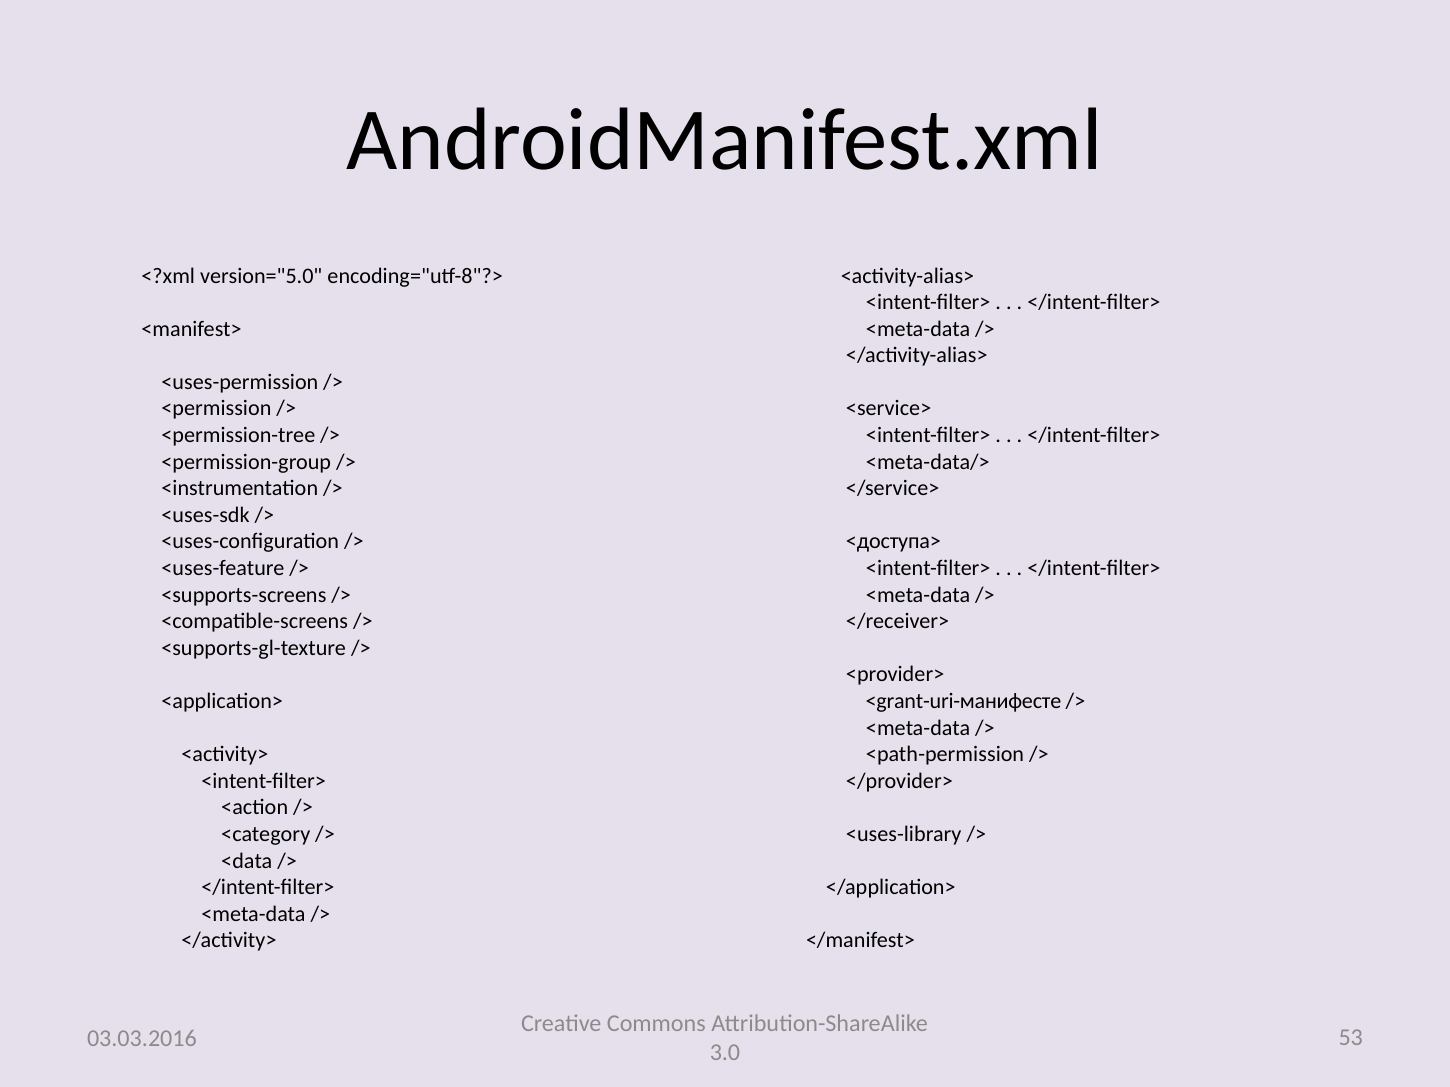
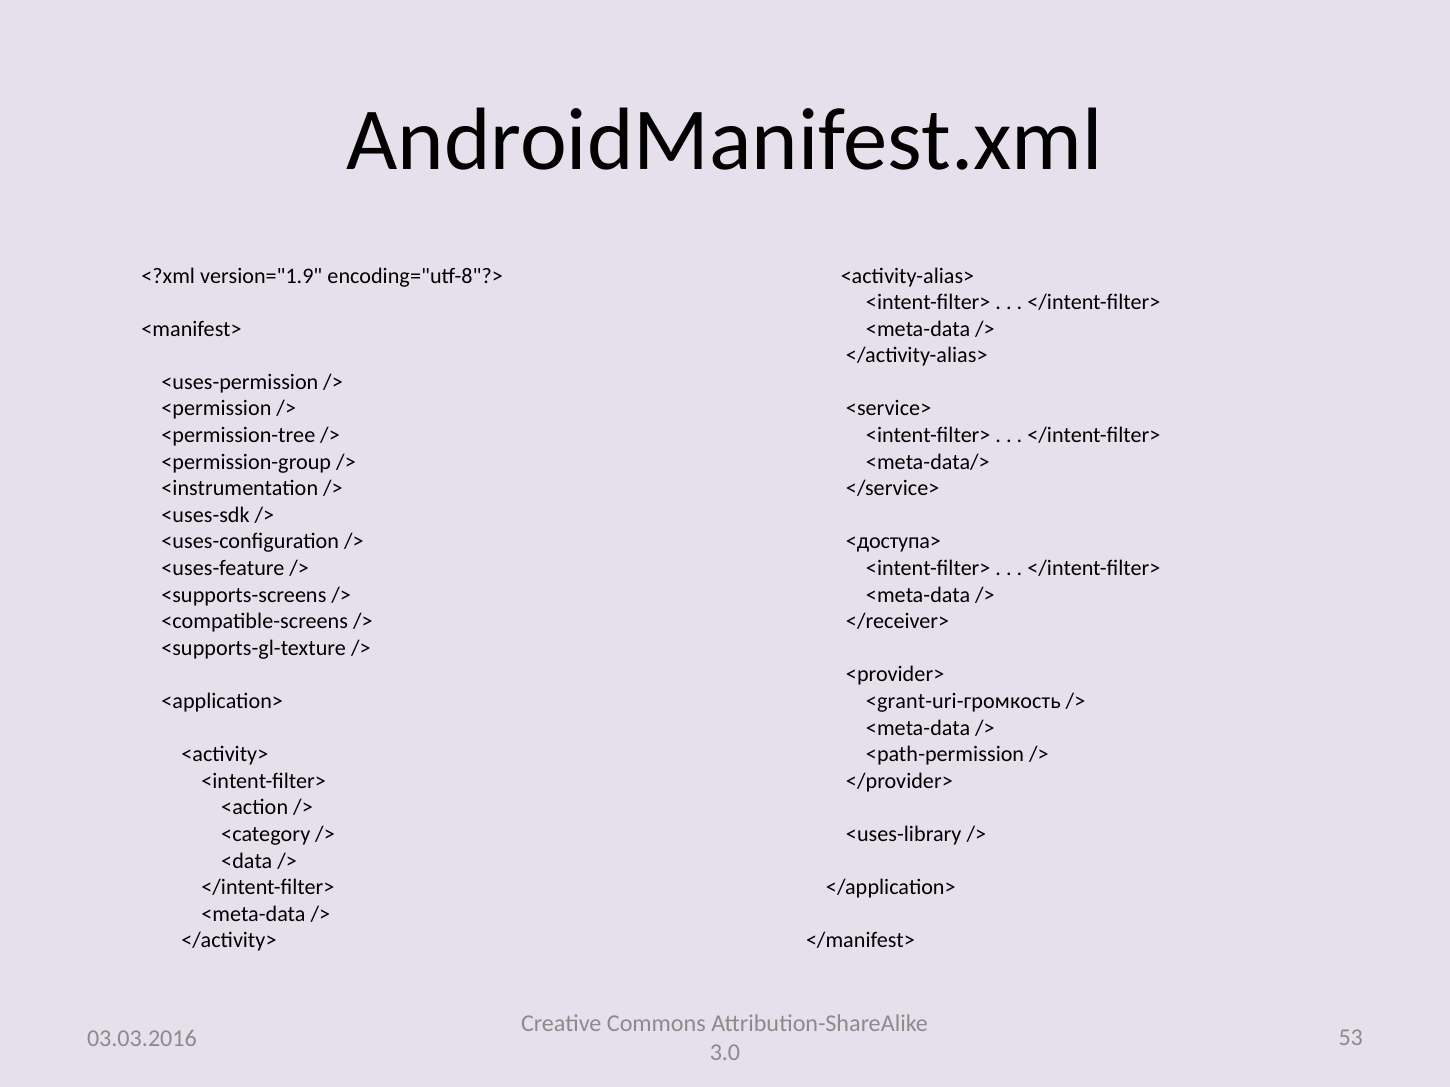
version="5.0: version="5.0 -> version="1.9
<grant-uri-манифесте: <grant-uri-манифесте -> <grant-uri-громкость
